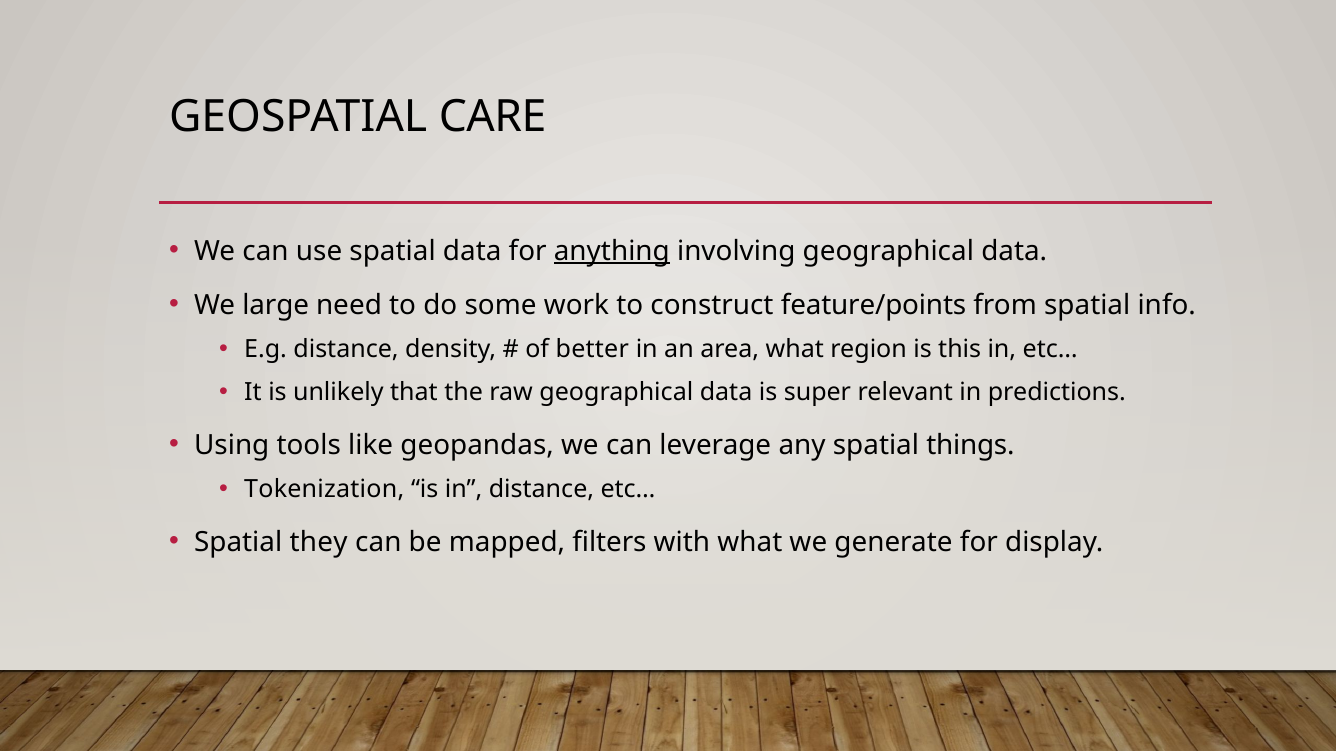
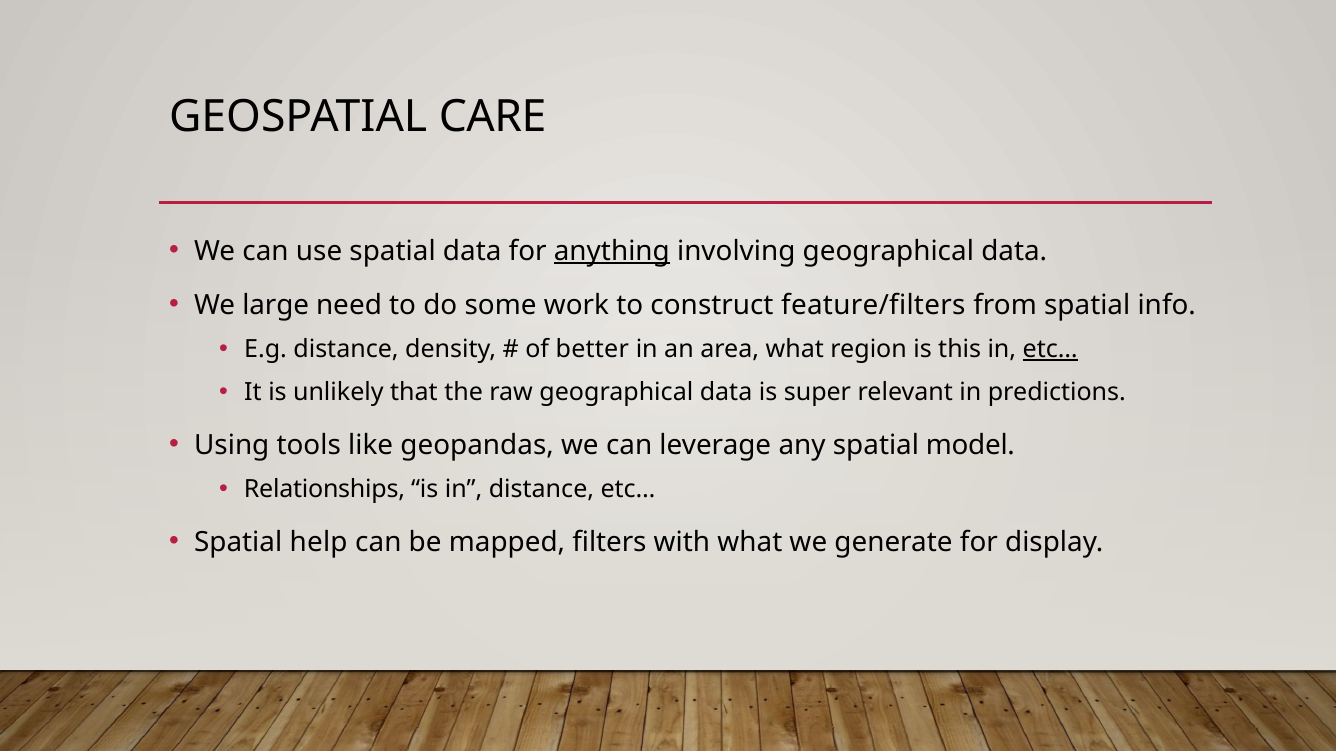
feature/points: feature/points -> feature/filters
etc… at (1050, 350) underline: none -> present
things: things -> model
Tokenization: Tokenization -> Relationships
they: they -> help
